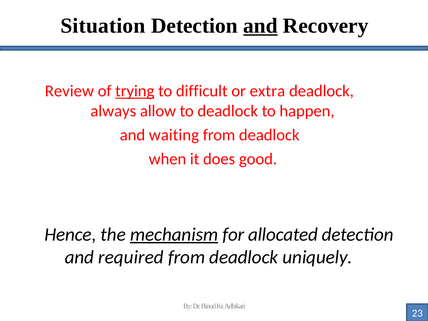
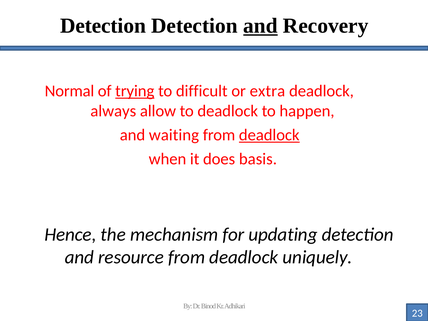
Situation at (103, 26): Situation -> Detection
Review: Review -> Normal
deadlock at (269, 135) underline: none -> present
good: good -> basis
mechanism underline: present -> none
allocated: allocated -> updating
required: required -> resource
